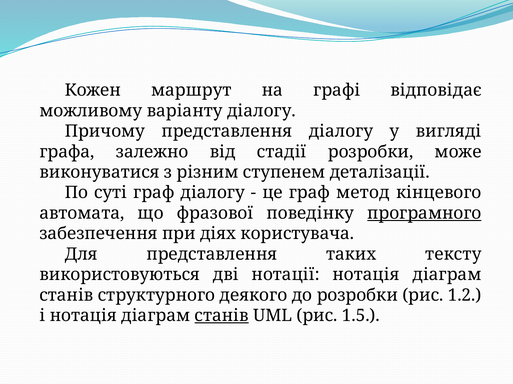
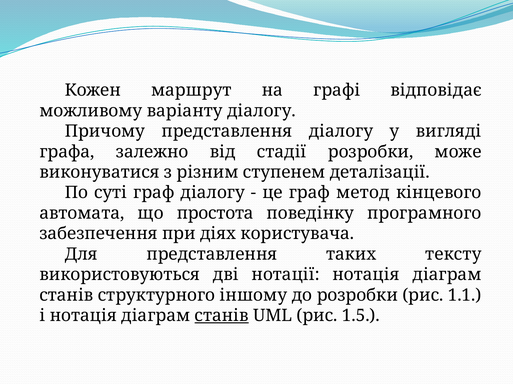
фразової: фразової -> простота
програмного underline: present -> none
деякого: деякого -> іншому
1.2: 1.2 -> 1.1
